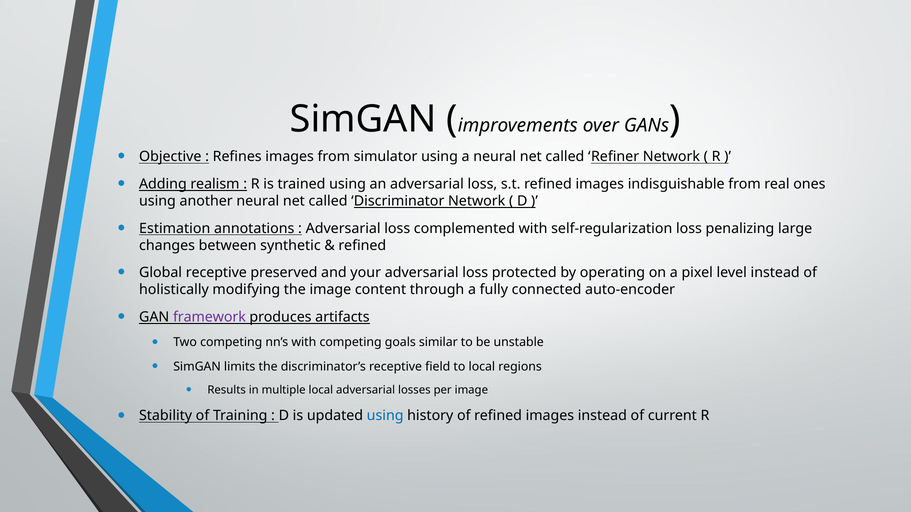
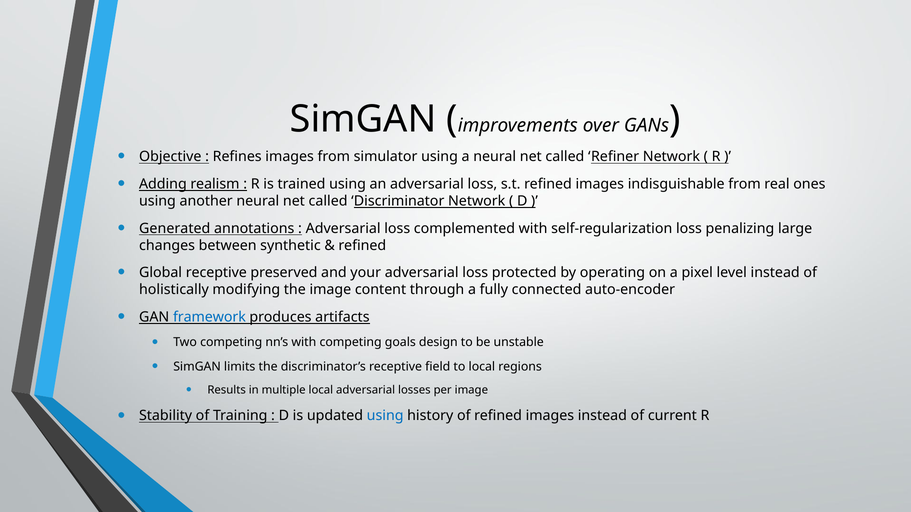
Estimation: Estimation -> Generated
framework colour: purple -> blue
similar: similar -> design
